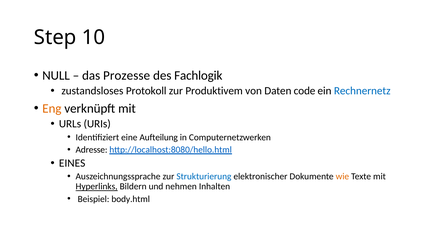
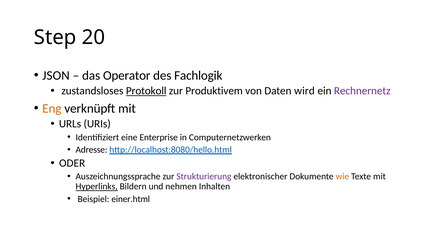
10: 10 -> 20
NULL: NULL -> JSON
Prozesse: Prozesse -> Operator
Protokoll underline: none -> present
code: code -> wird
Rechnernetz colour: blue -> purple
Aufteilung: Aufteilung -> Enterprise
EINES: EINES -> ODER
Strukturierung colour: blue -> purple
body.html: body.html -> einer.html
